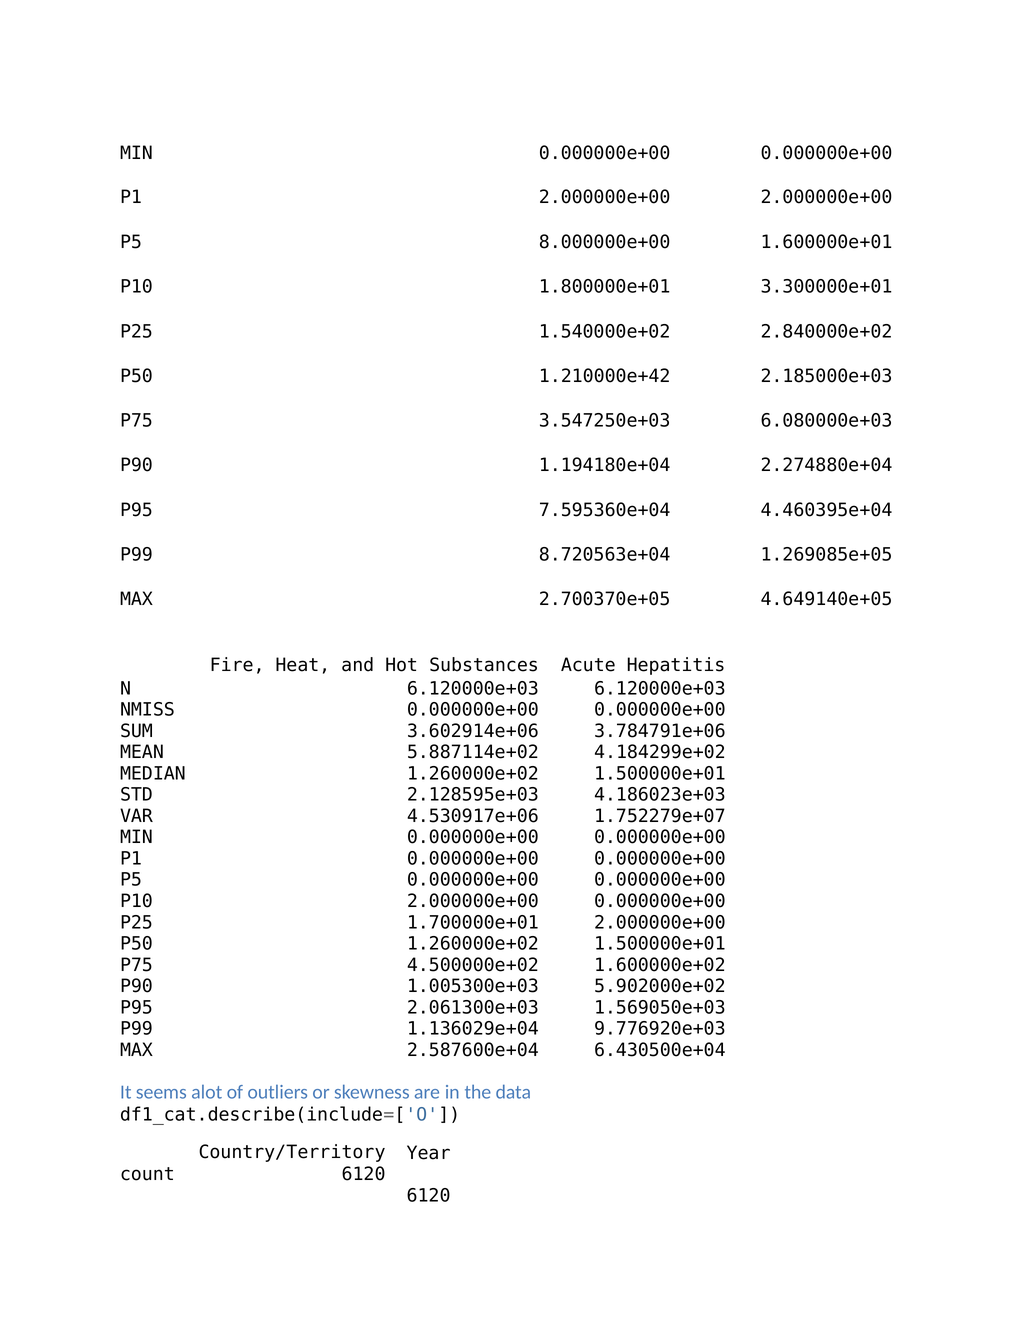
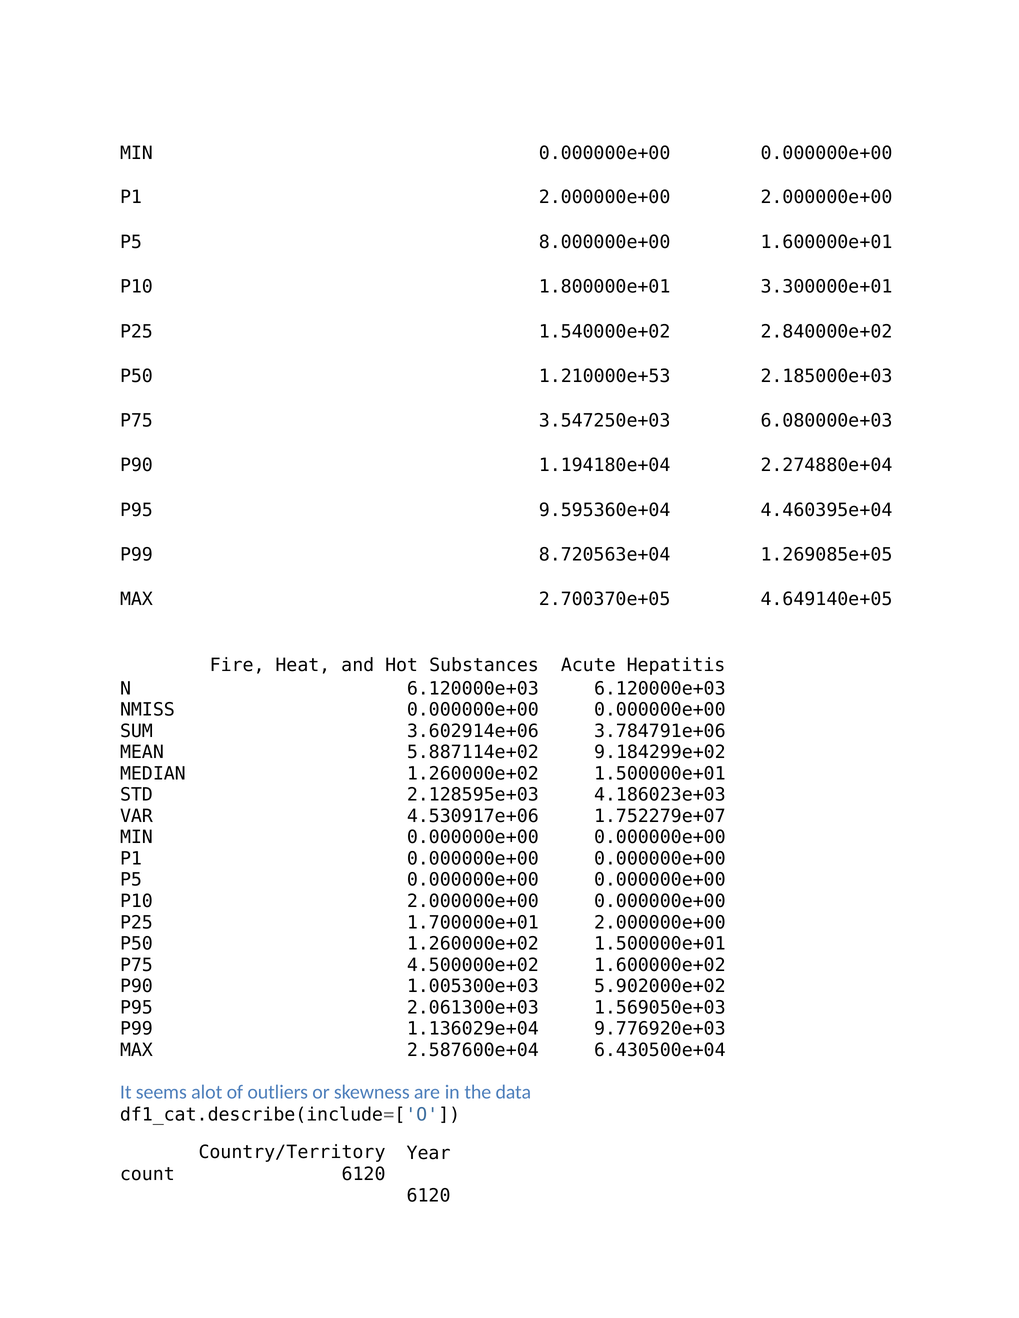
1.210000e+42: 1.210000e+42 -> 1.210000e+53
7.595360e+04: 7.595360e+04 -> 9.595360e+04
4.184299e+02: 4.184299e+02 -> 9.184299e+02
